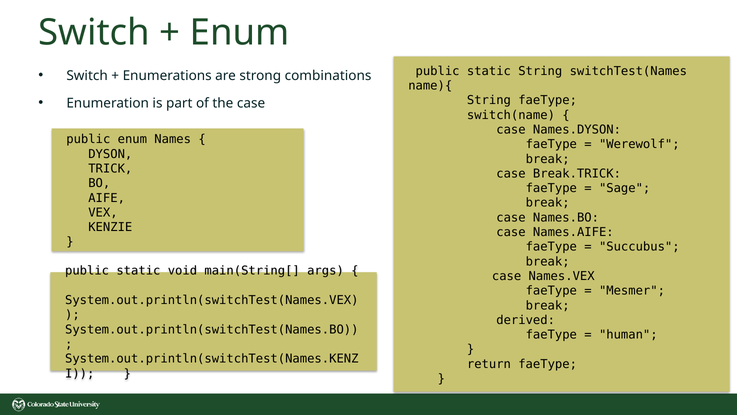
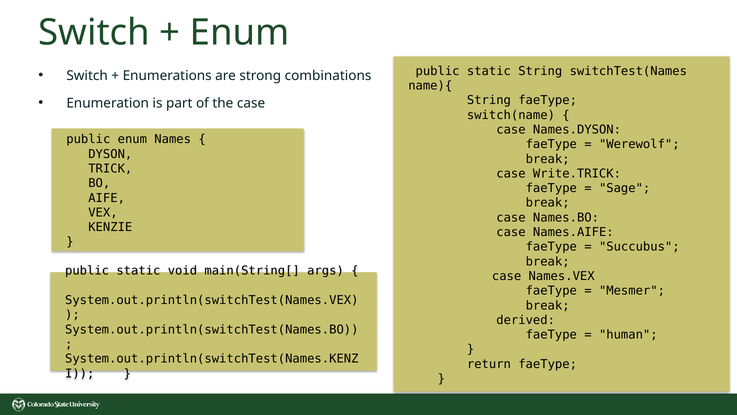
Break.TRICK: Break.TRICK -> Write.TRICK
